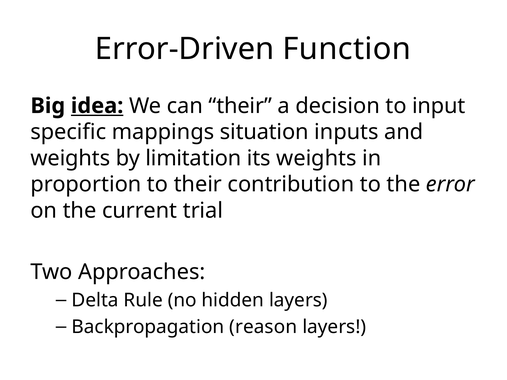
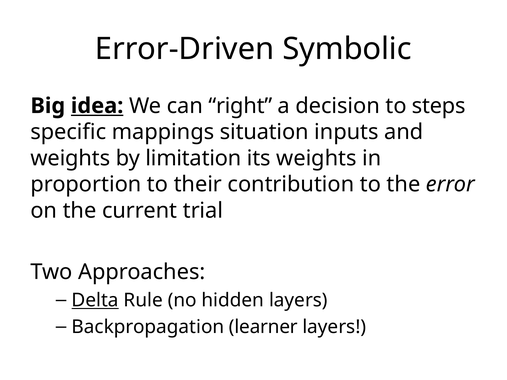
Function: Function -> Symbolic
can their: their -> right
input: input -> steps
Delta underline: none -> present
reason: reason -> learner
